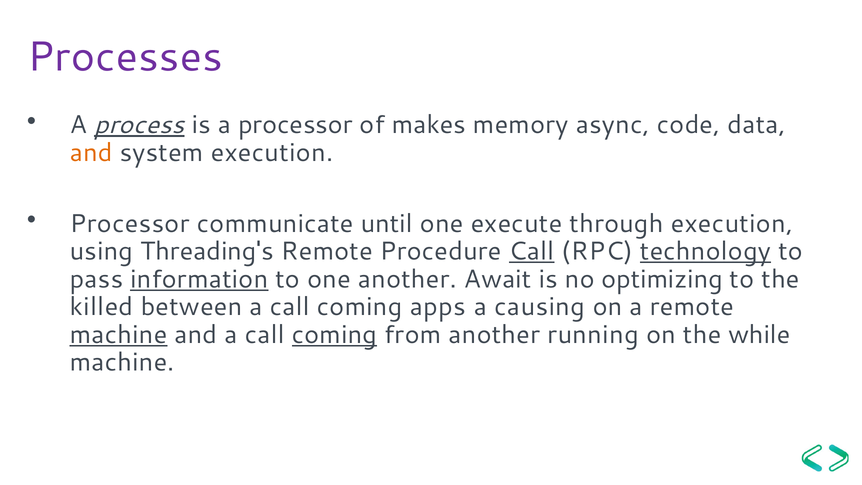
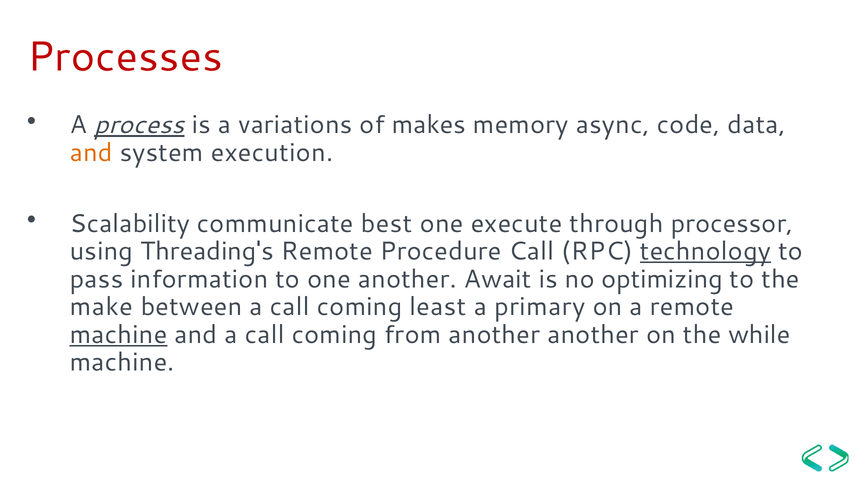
Processes colour: purple -> red
a processor: processor -> variations
Processor at (130, 224): Processor -> Scalability
until: until -> best
through execution: execution -> processor
Call at (532, 251) underline: present -> none
information underline: present -> none
killed: killed -> make
apps: apps -> least
causing: causing -> primary
coming at (334, 334) underline: present -> none
another running: running -> another
